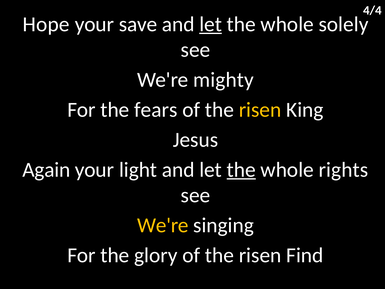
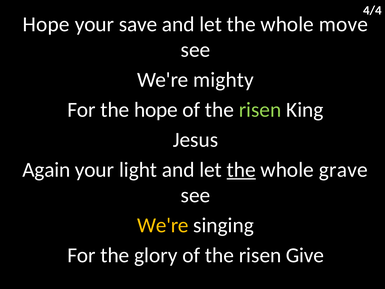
let at (211, 24) underline: present -> none
solely: solely -> move
the fears: fears -> hope
risen at (260, 110) colour: yellow -> light green
rights: rights -> grave
Find: Find -> Give
